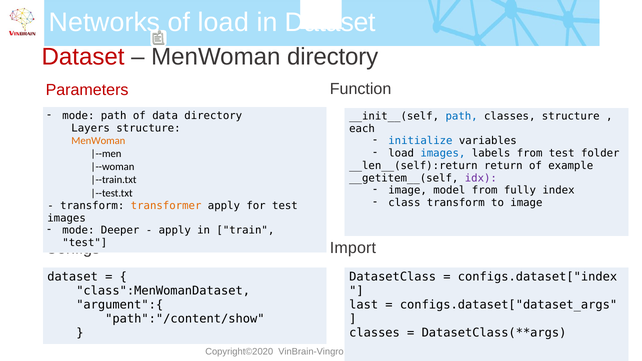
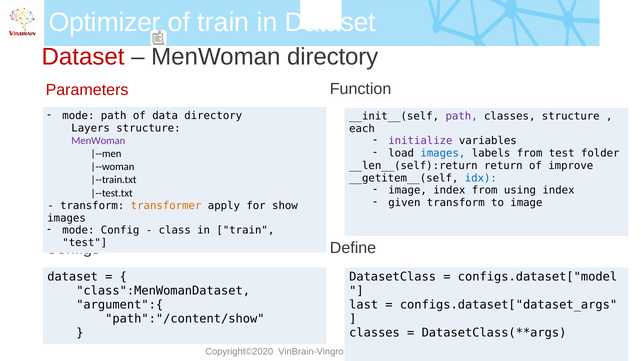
Networks: Networks -> Optimizer
of load: load -> train
path at (462, 116) colour: blue -> purple
initialize colour: blue -> purple
MenWoman at (98, 141) colour: orange -> purple
example: example -> improve
idx colour: purple -> blue
image model: model -> index
fully: fully -> using
class: class -> given
for test: test -> show
Deeper: Deeper -> Config
apply at (175, 231): apply -> class
Import: Import -> Define
configs.dataset["index: configs.dataset["index -> configs.dataset["model
